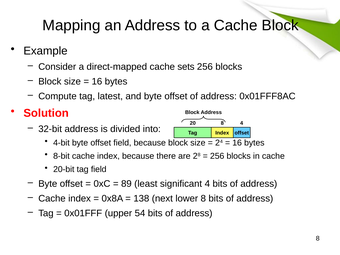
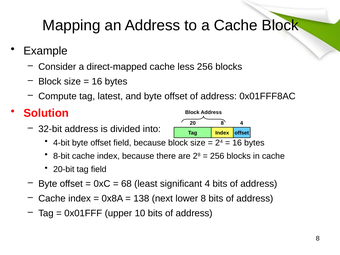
sets: sets -> less
89: 89 -> 68
54: 54 -> 10
